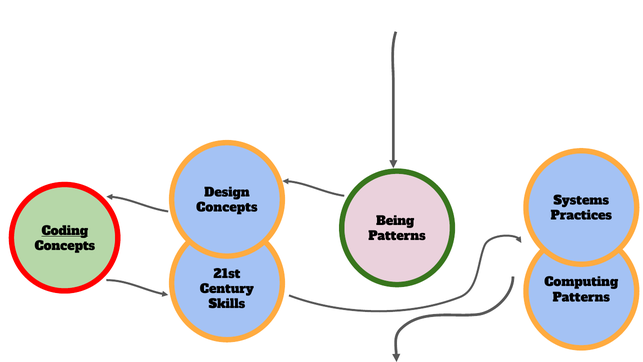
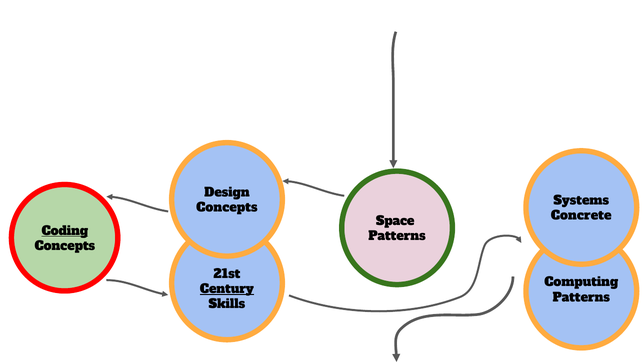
Practices: Practices -> Concrete
Being: Being -> Space
Century underline: none -> present
